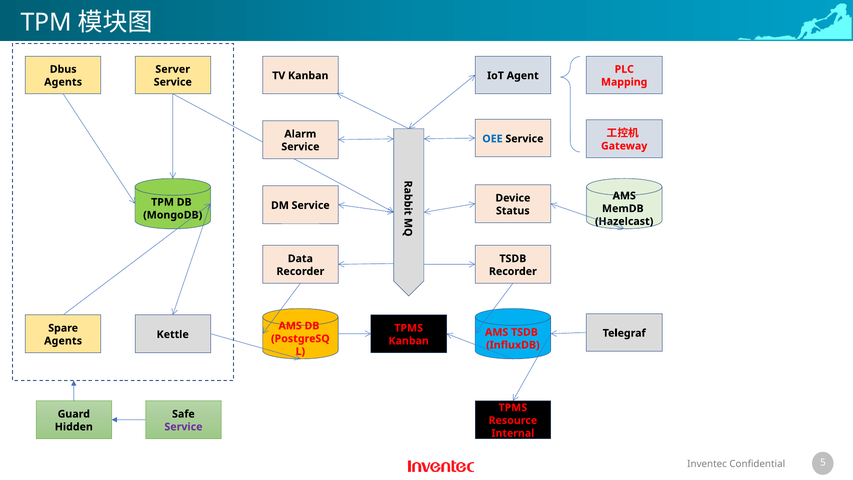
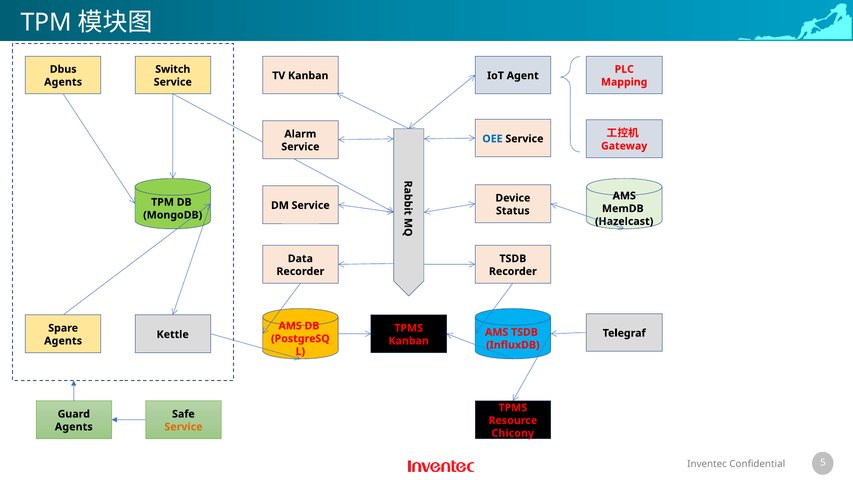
Server: Server -> Switch
Hidden at (74, 427): Hidden -> Agents
Service at (183, 427) colour: purple -> orange
Internal: Internal -> Chicony
